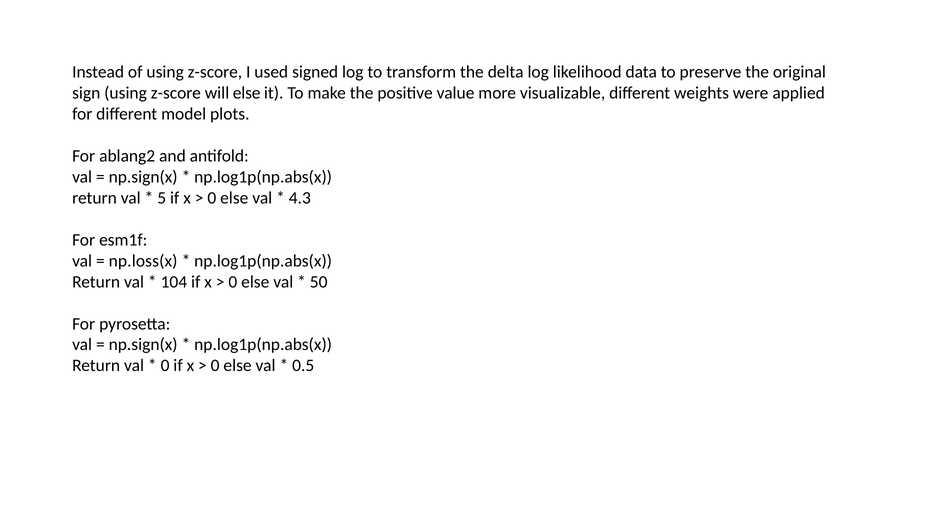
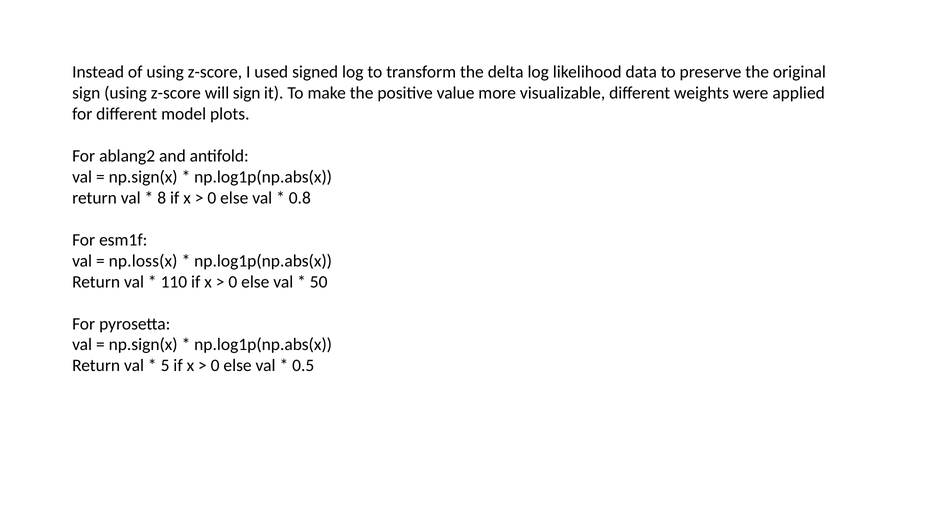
will else: else -> sign
5: 5 -> 8
4.3: 4.3 -> 0.8
104: 104 -> 110
0 at (165, 365): 0 -> 5
